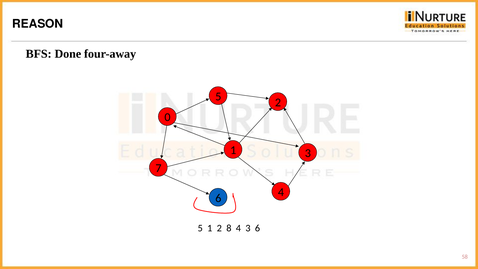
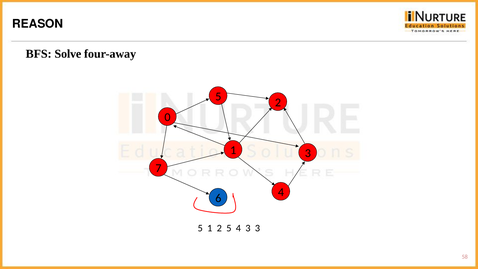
Done: Done -> Solve
2 8: 8 -> 5
3 6: 6 -> 3
